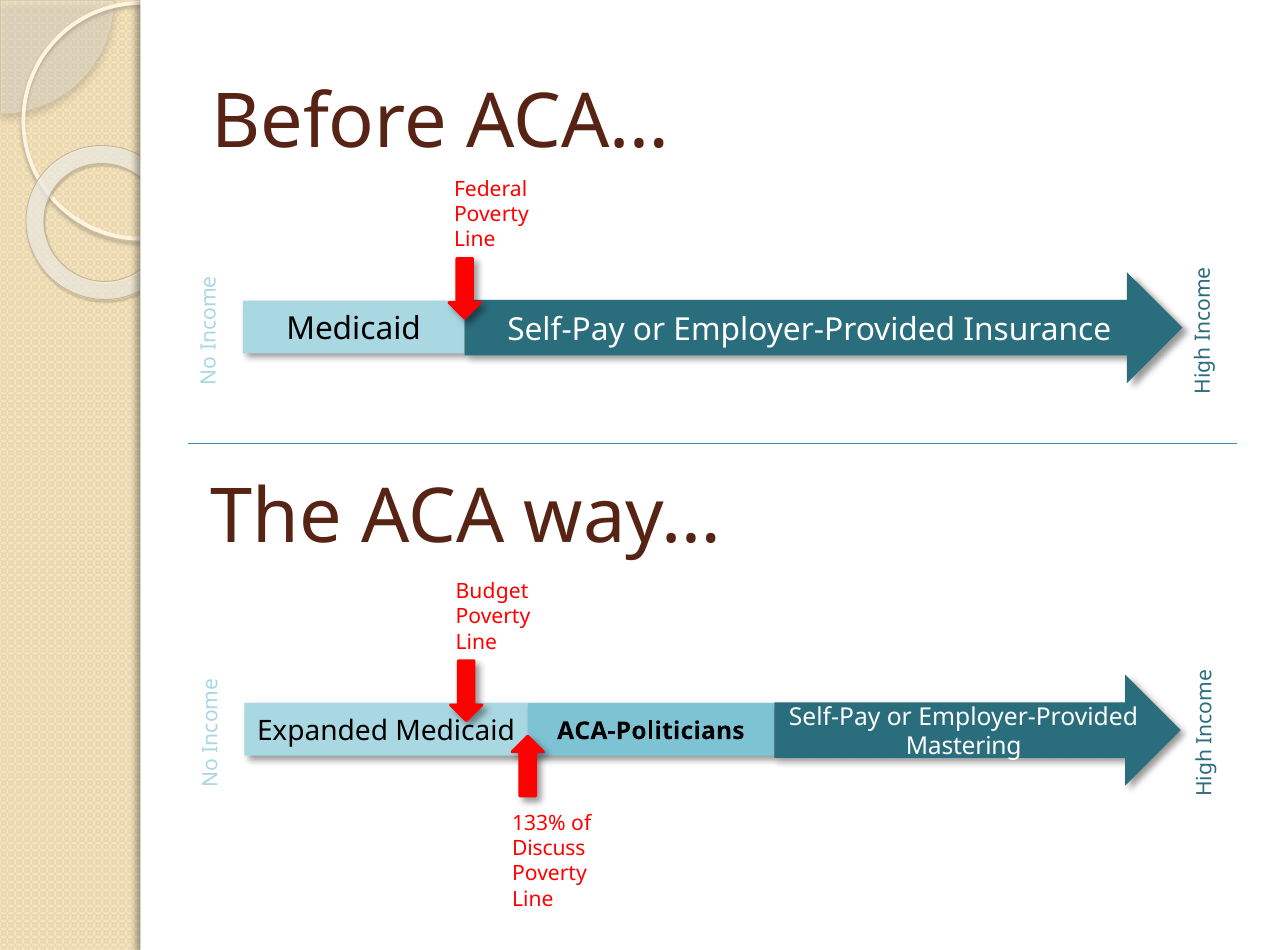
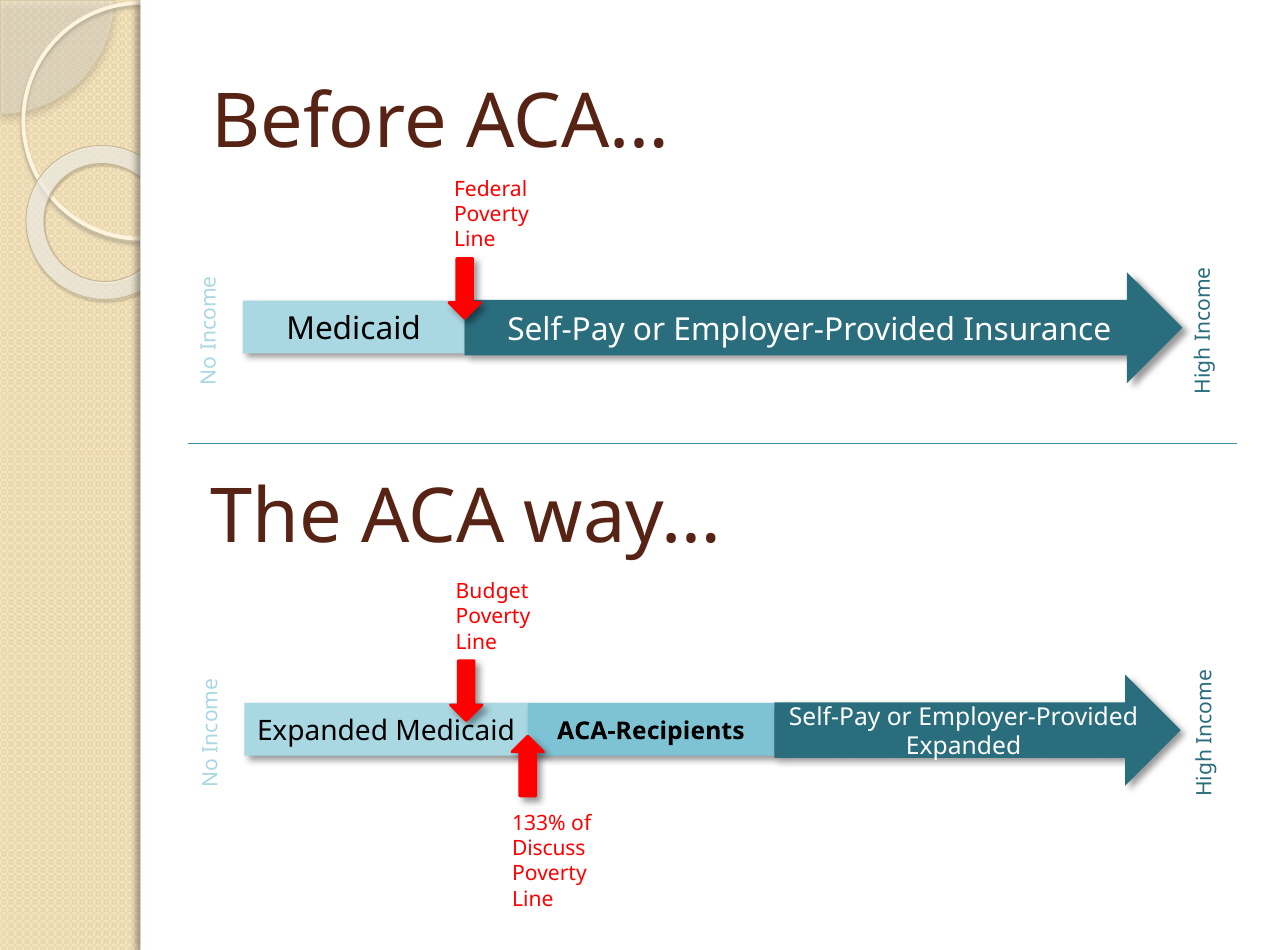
ACA-Politicians: ACA-Politicians -> ACA-Recipients
Mastering at (964, 747): Mastering -> Expanded
